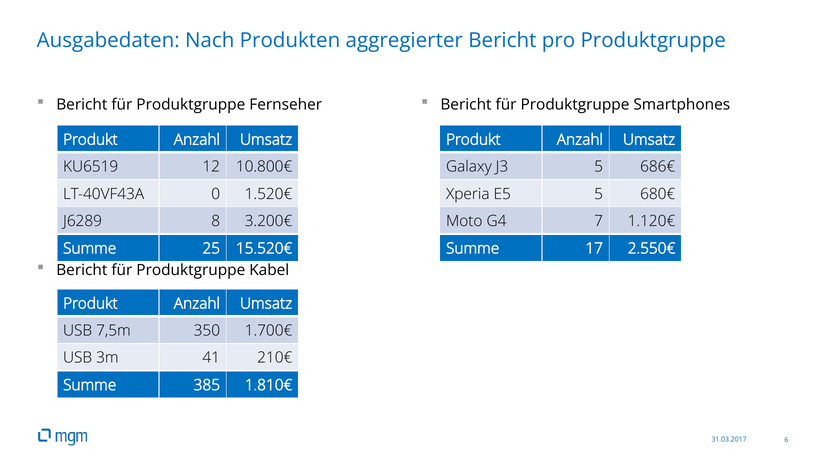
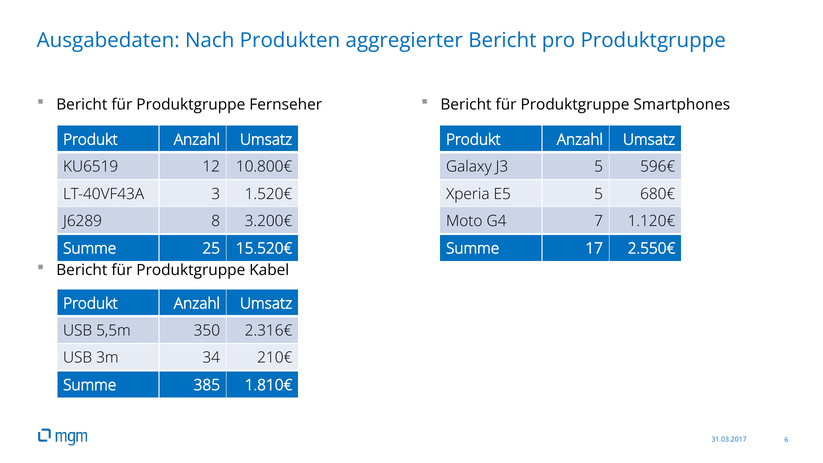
686€: 686€ -> 596€
0: 0 -> 3
7,5m: 7,5m -> 5,5m
1.700€: 1.700€ -> 2.316€
41: 41 -> 34
